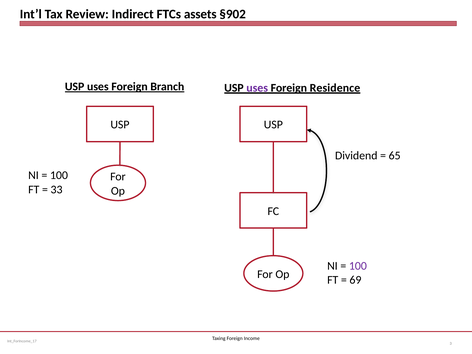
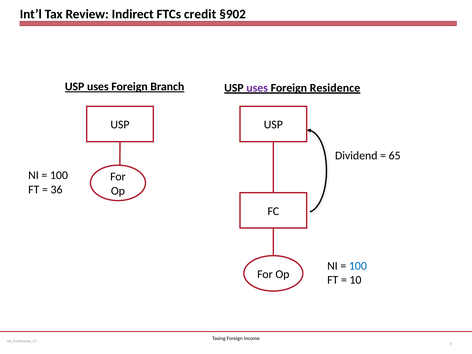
assets: assets -> credit
33: 33 -> 36
100 at (358, 266) colour: purple -> blue
69: 69 -> 10
